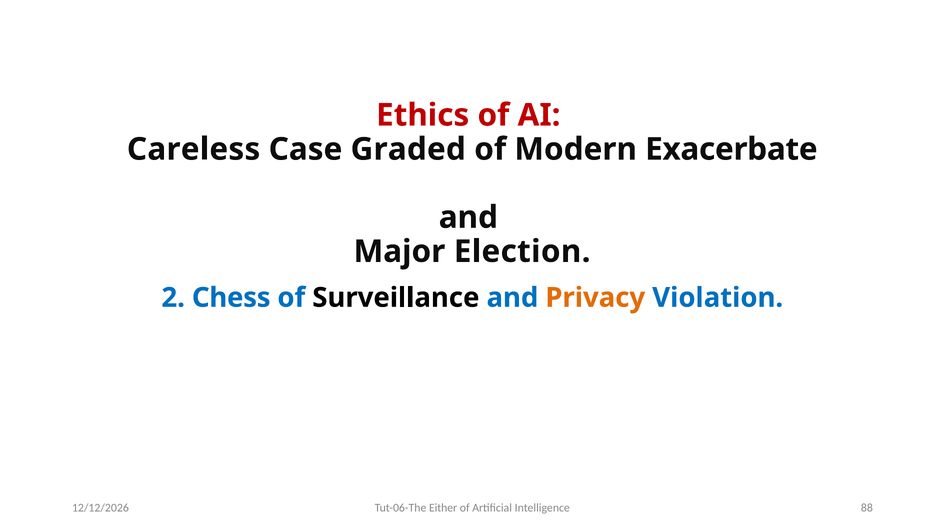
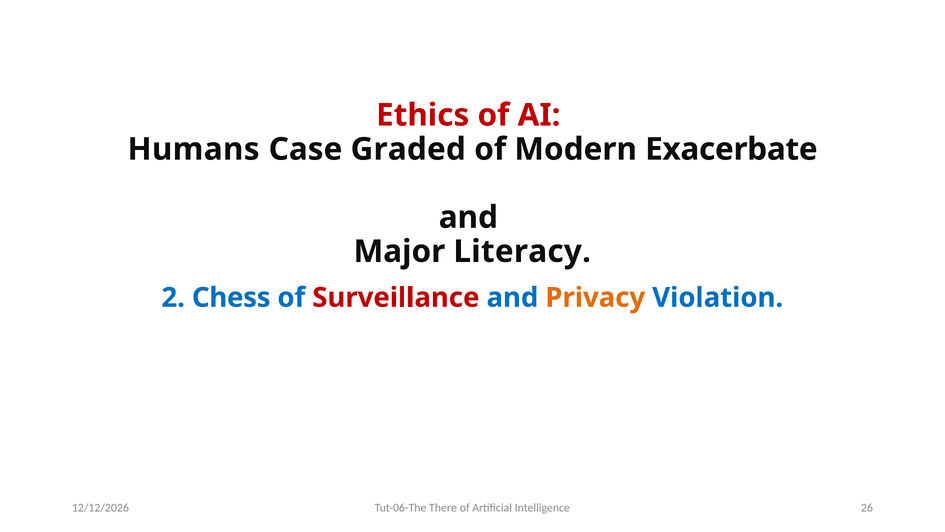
Careless: Careless -> Humans
Election: Election -> Literacy
Surveillance colour: black -> red
Either: Either -> There
88: 88 -> 26
